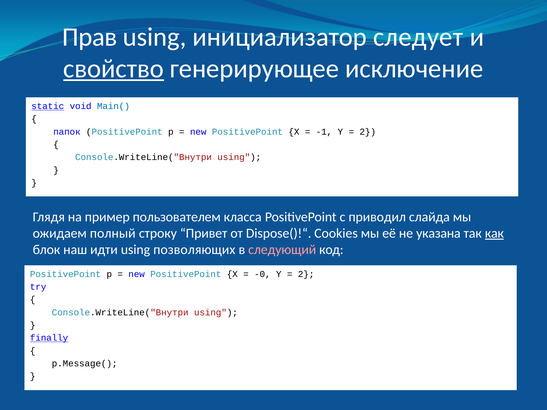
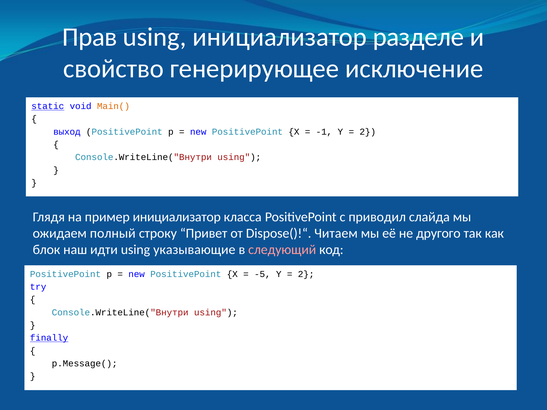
следует: следует -> разделе
свойство underline: present -> none
Main( colour: blue -> orange
папок: папок -> выход
пример пользователем: пользователем -> инициализатор
Cookies: Cookies -> Читаем
указана: указана -> другого
как underline: present -> none
позволяющих: позволяющих -> указывающие
-0: -0 -> -5
